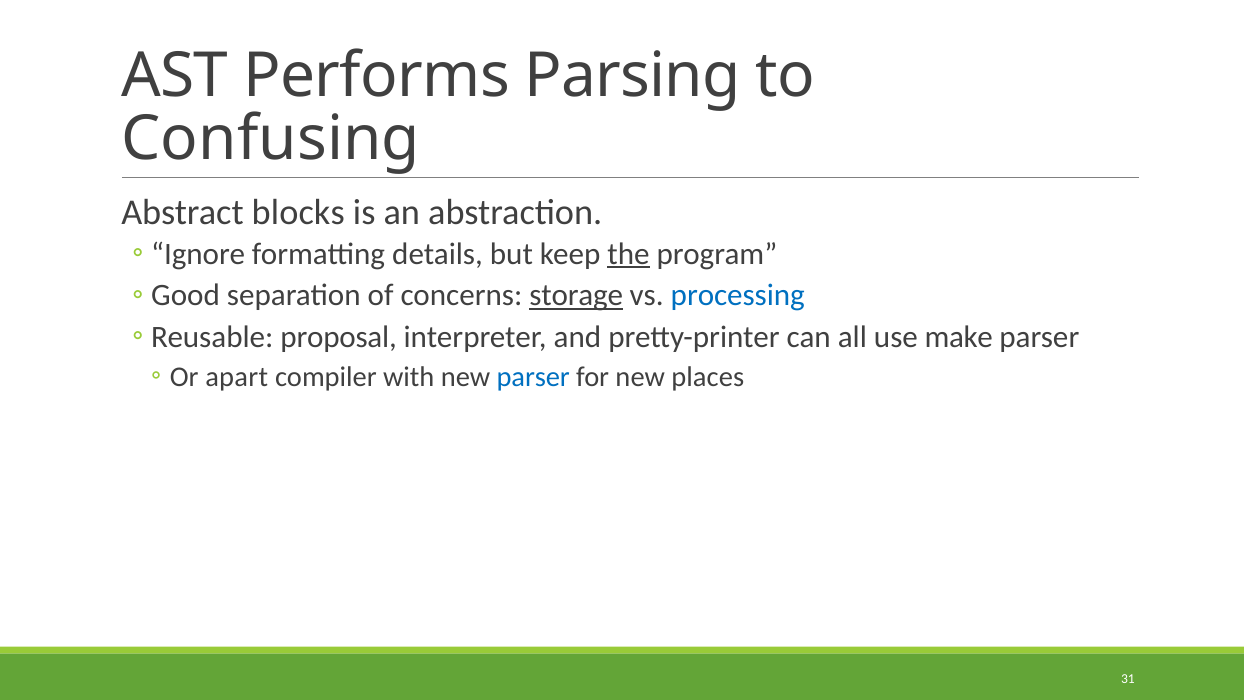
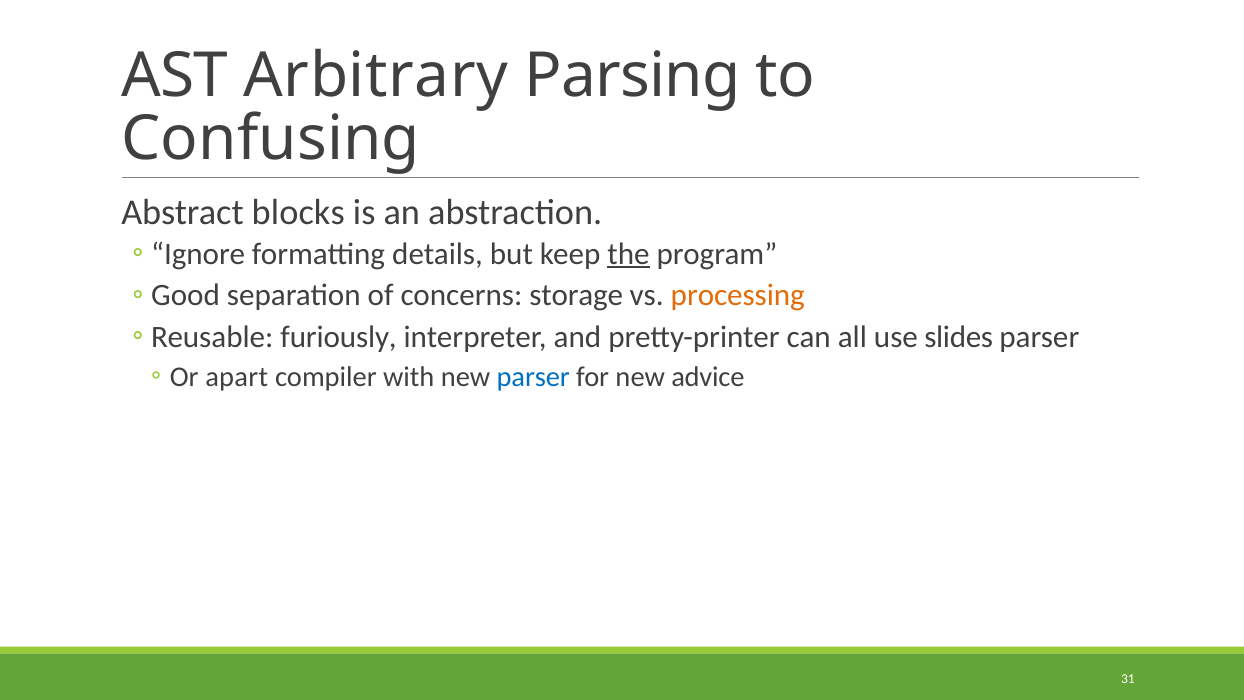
Performs: Performs -> Arbitrary
storage underline: present -> none
processing colour: blue -> orange
proposal: proposal -> furiously
make: make -> slides
places: places -> advice
